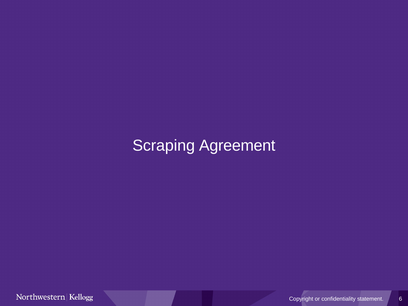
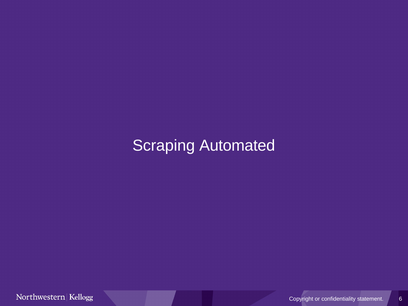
Agreement: Agreement -> Automated
